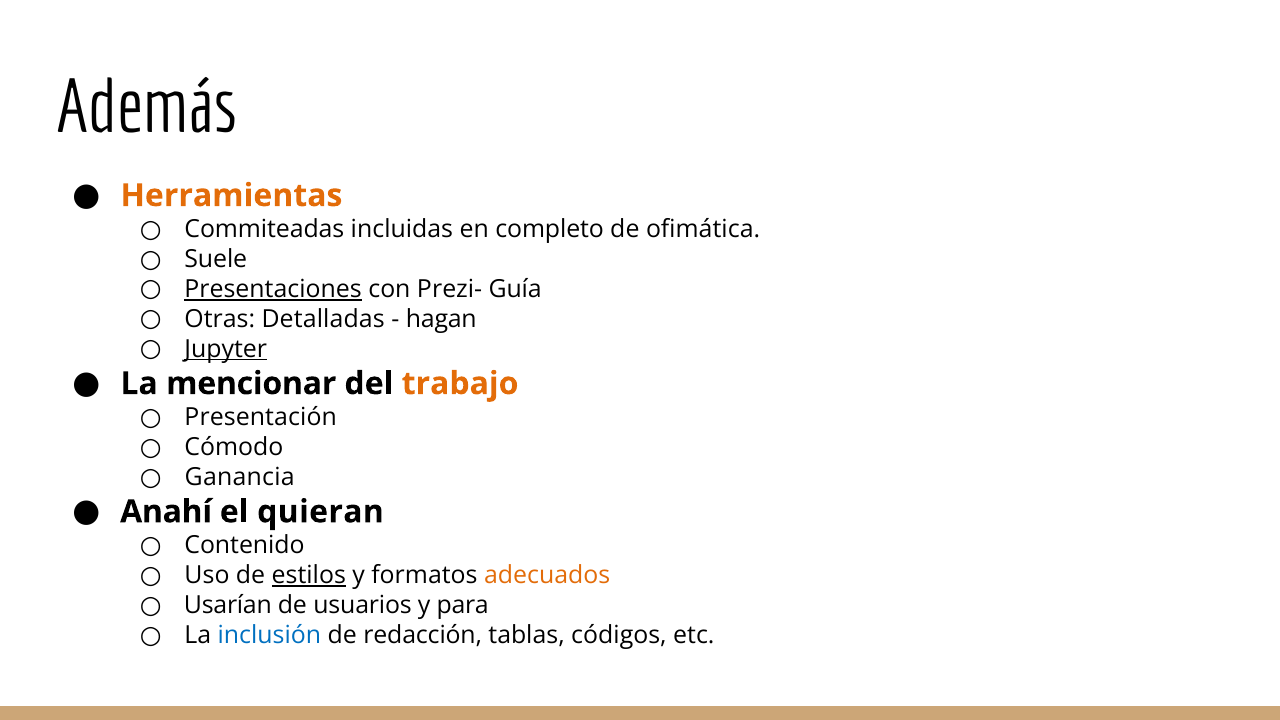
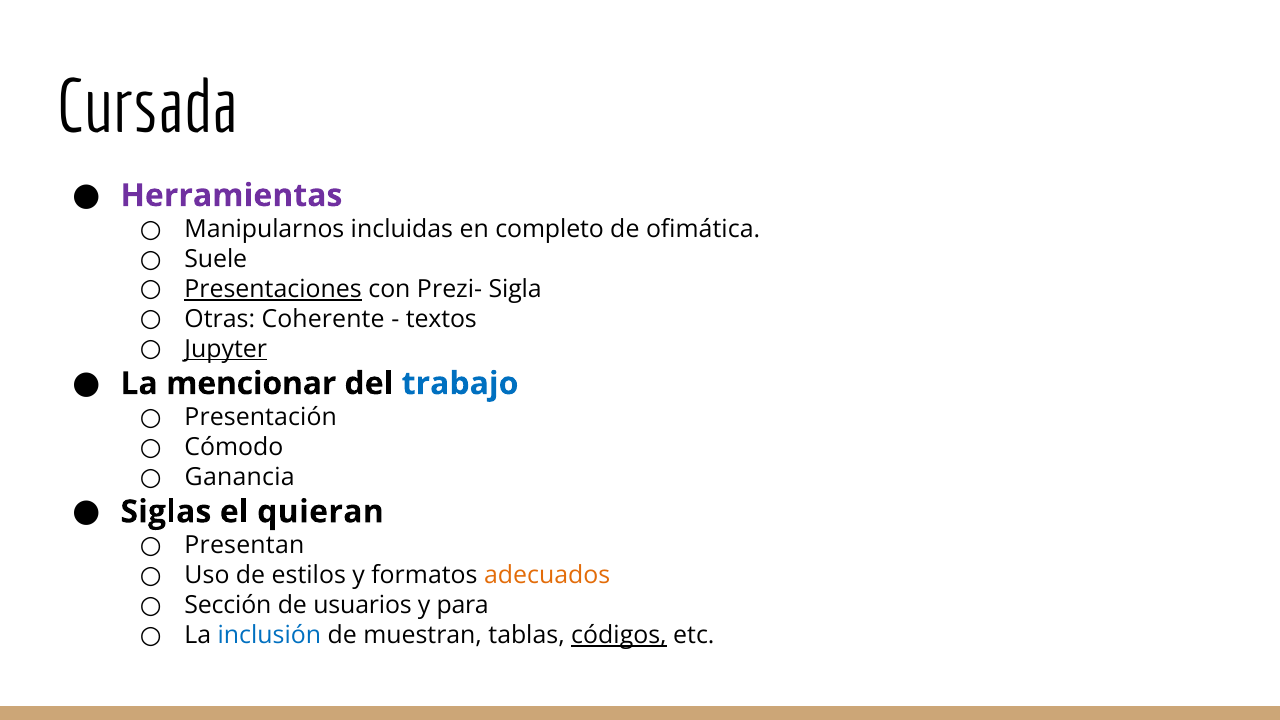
Además: Además -> Cursada
Herramientas colour: orange -> purple
Commiteadas: Commiteadas -> Manipularnos
Guía: Guía -> Sigla
Detalladas: Detalladas -> Coherente
hagan: hagan -> textos
trabajo colour: orange -> blue
Anahí: Anahí -> Siglas
Contenido: Contenido -> Presentan
estilos underline: present -> none
Usarían: Usarían -> Sección
redacción: redacción -> muestran
códigos underline: none -> present
